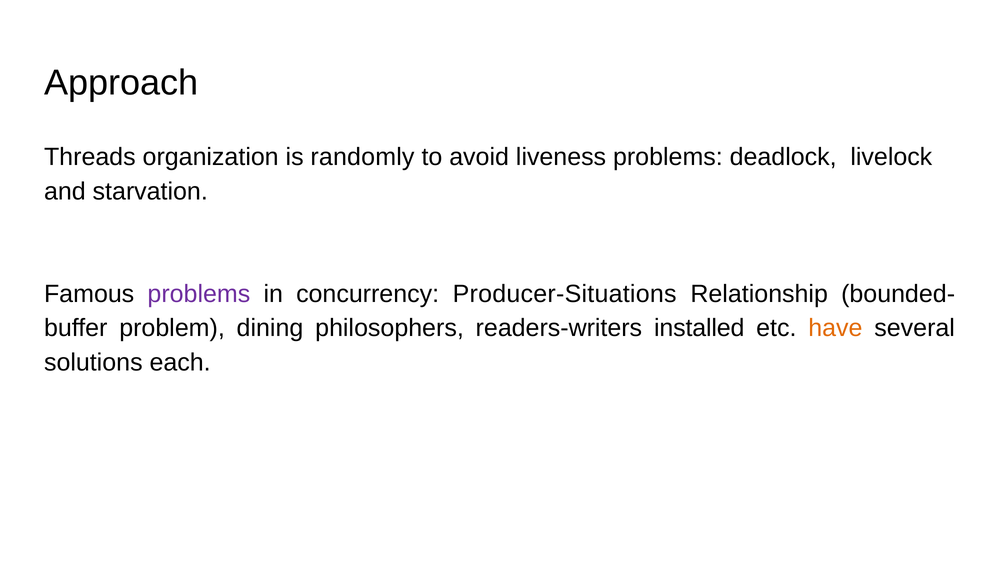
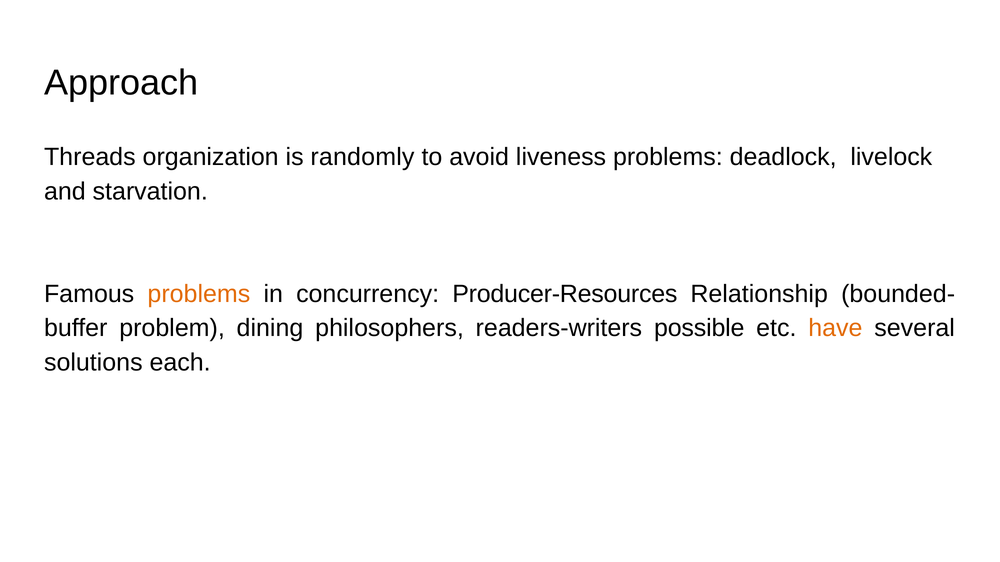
problems at (199, 294) colour: purple -> orange
Producer-Situations: Producer-Situations -> Producer-Resources
installed: installed -> possible
